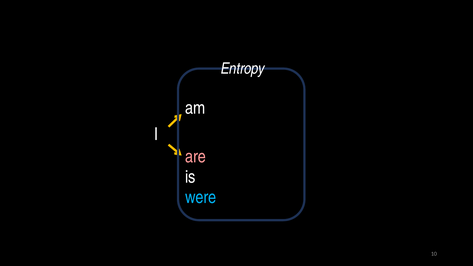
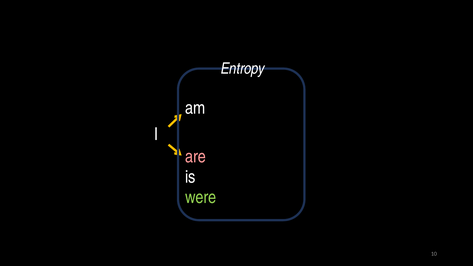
were colour: light blue -> light green
